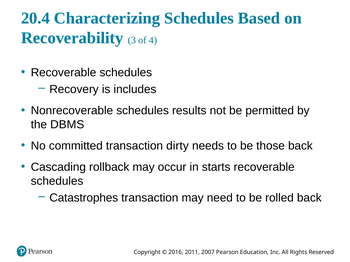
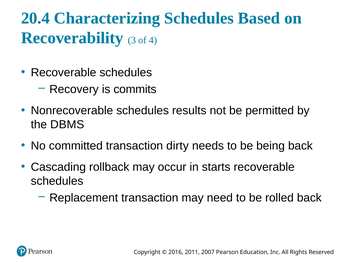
includes: includes -> commits
those: those -> being
Catastrophes: Catastrophes -> Replacement
